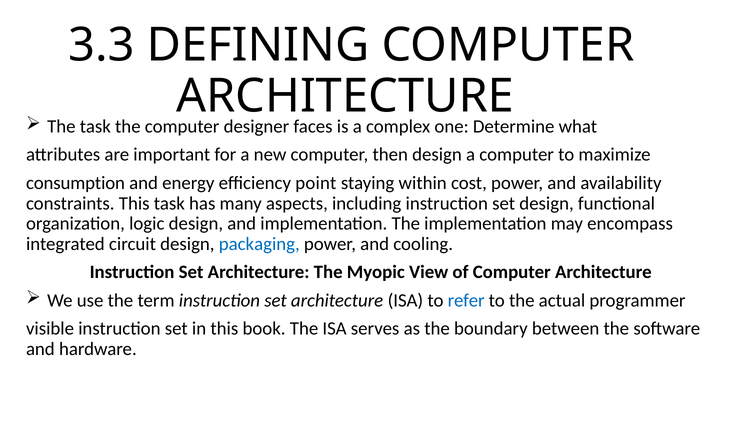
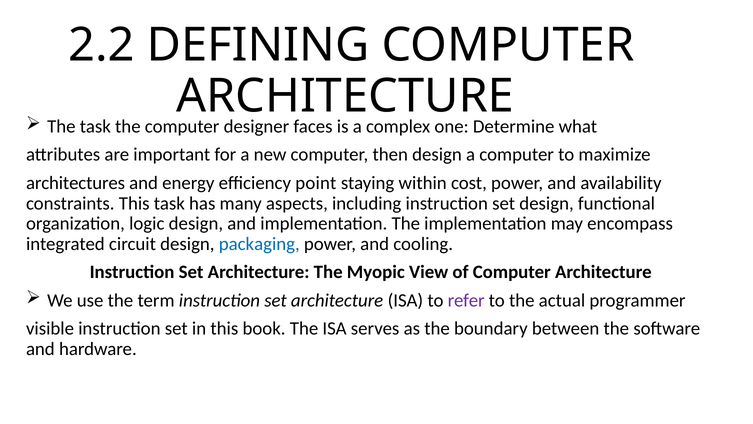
3.3: 3.3 -> 2.2
consumption: consumption -> architectures
refer colour: blue -> purple
